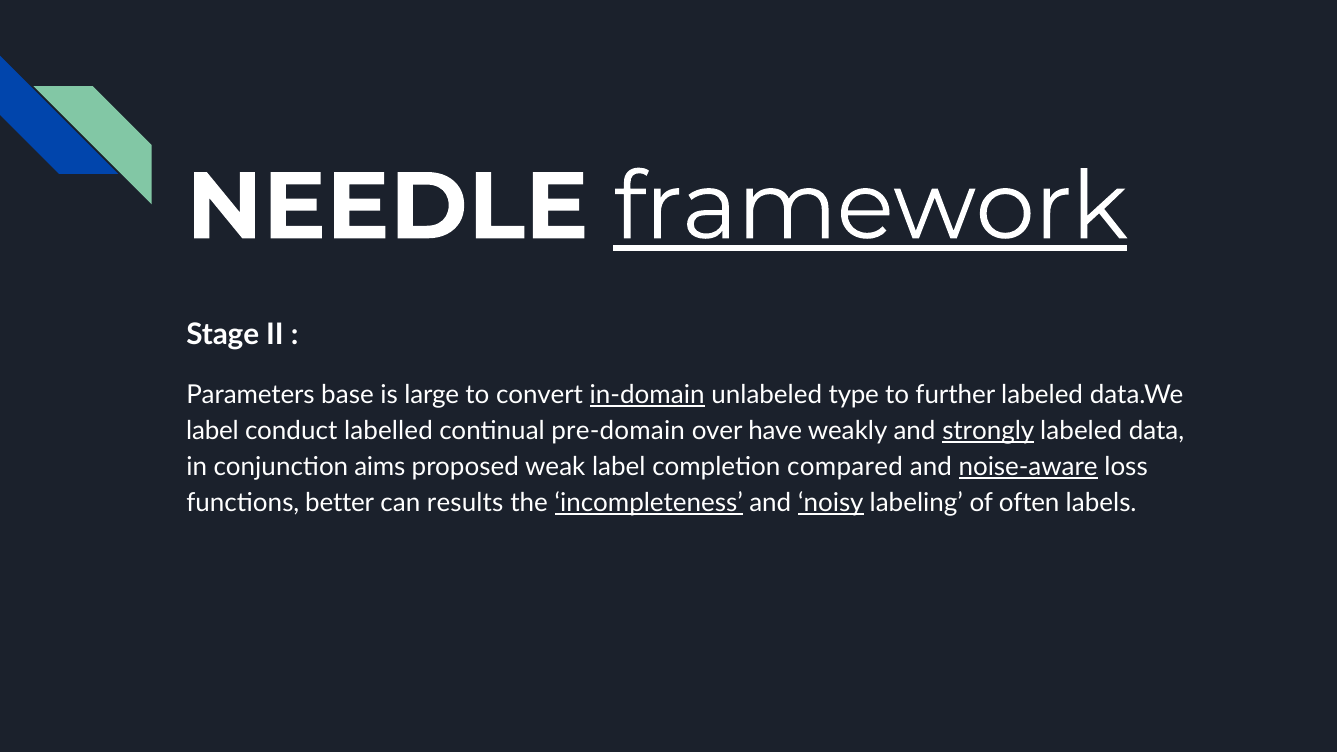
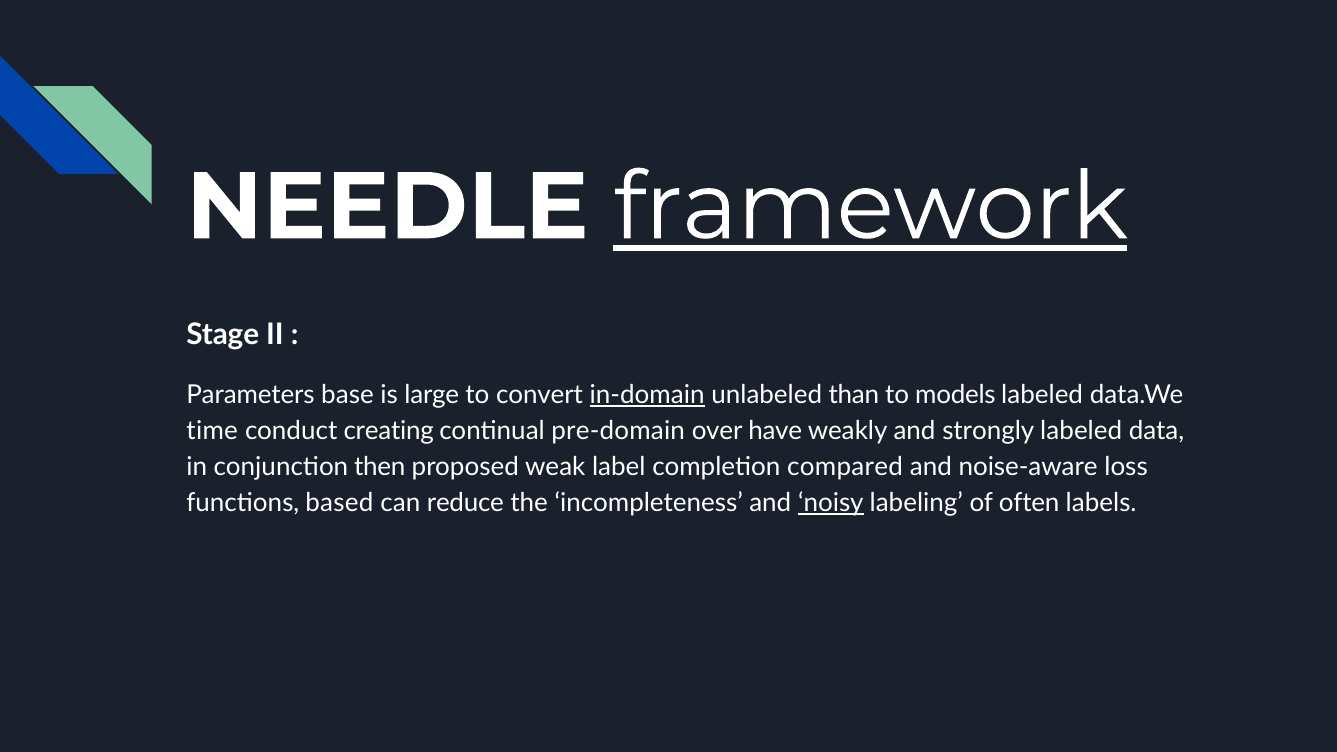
type: type -> than
further: further -> models
label at (212, 431): label -> time
labelled: labelled -> creating
strongly underline: present -> none
aims: aims -> then
noise-aware underline: present -> none
better: better -> based
results: results -> reduce
incompleteness underline: present -> none
